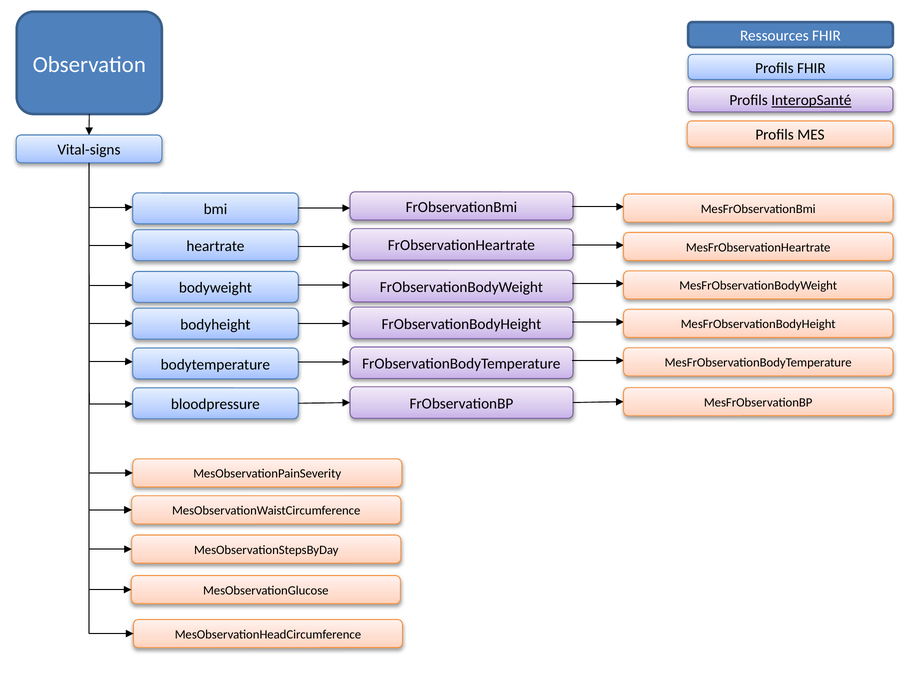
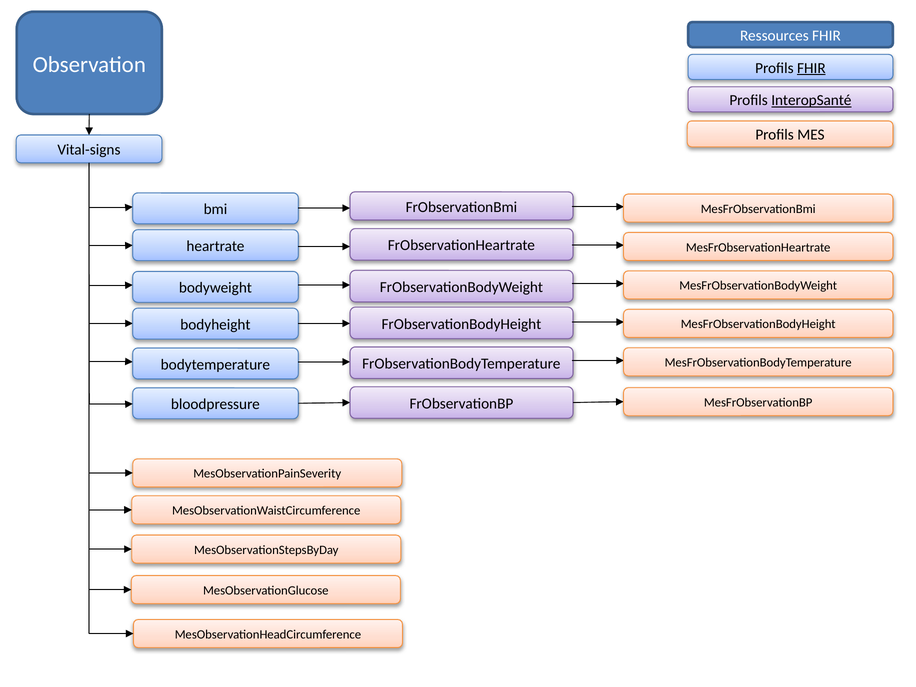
FHIR at (811, 68) underline: none -> present
